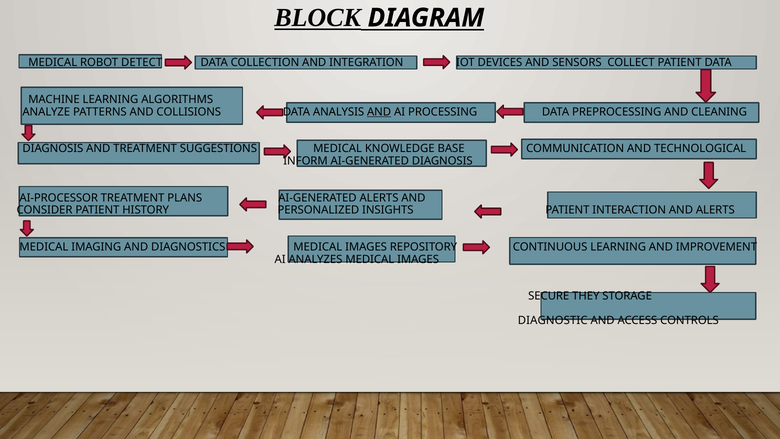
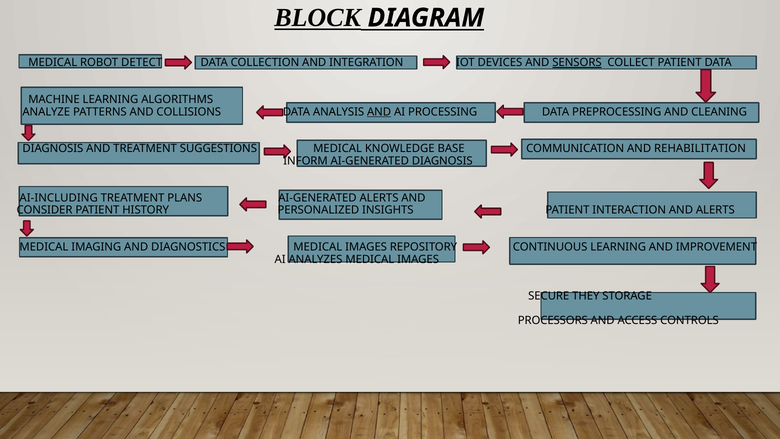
SENSORS underline: none -> present
TECHNOLOGICAL: TECHNOLOGICAL -> REHABILITATION
AI-PROCESSOR: AI-PROCESSOR -> AI-INCLUDING
DIAGNOSTIC: DIAGNOSTIC -> PROCESSORS
